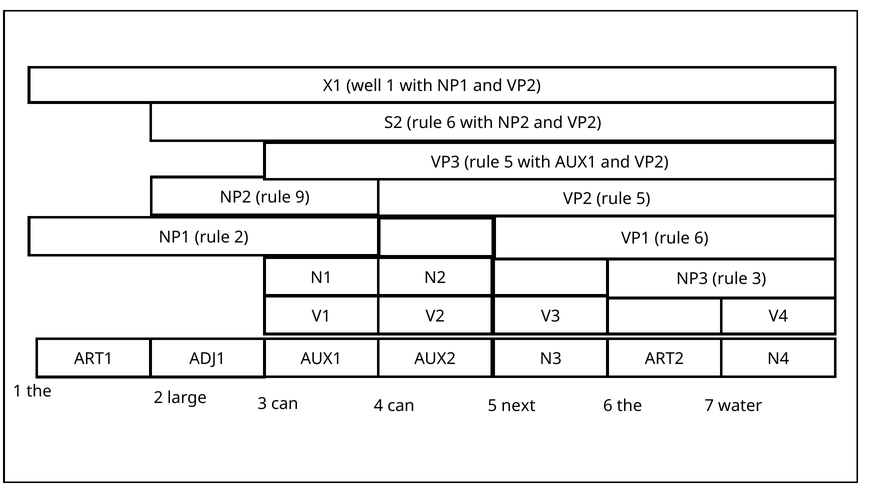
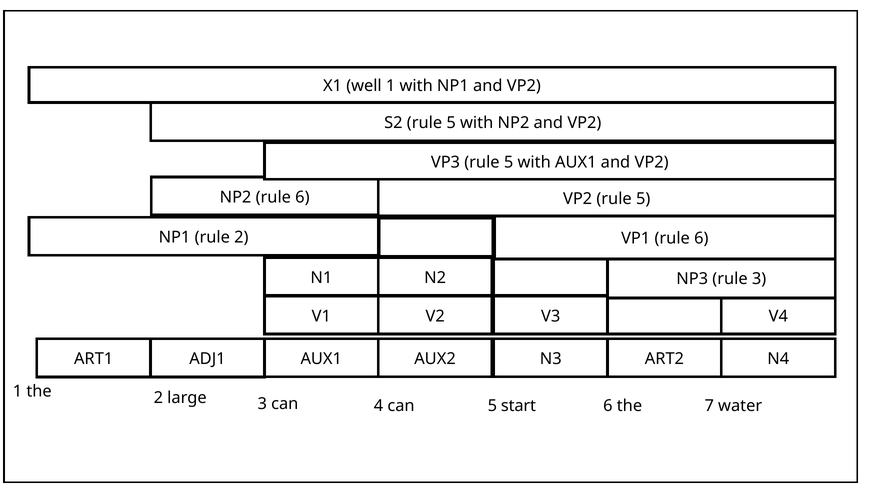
S2 rule 6: 6 -> 5
NP2 rule 9: 9 -> 6
next: next -> start
